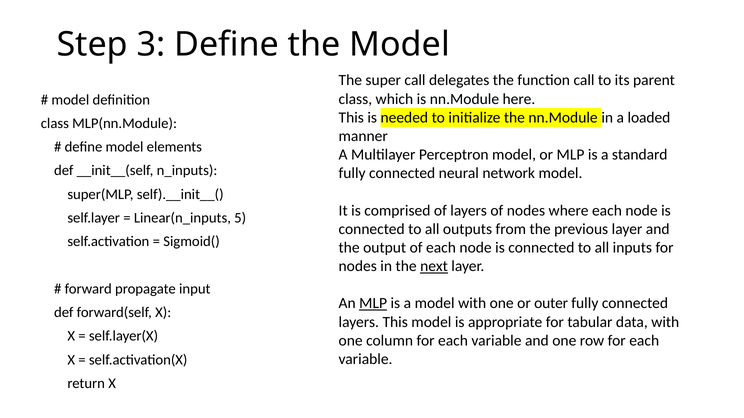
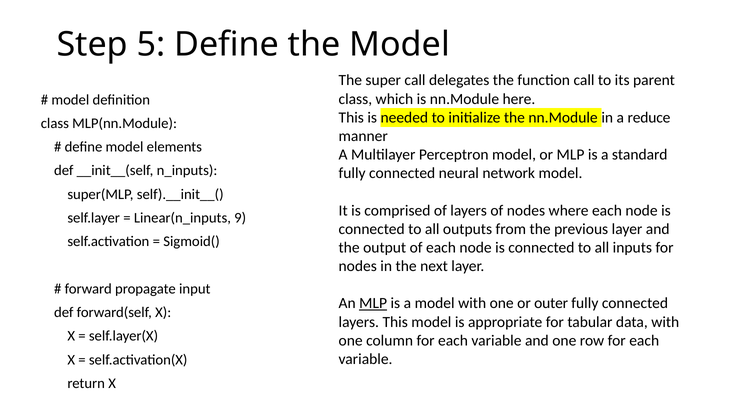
3: 3 -> 5
loaded: loaded -> reduce
5: 5 -> 9
next underline: present -> none
